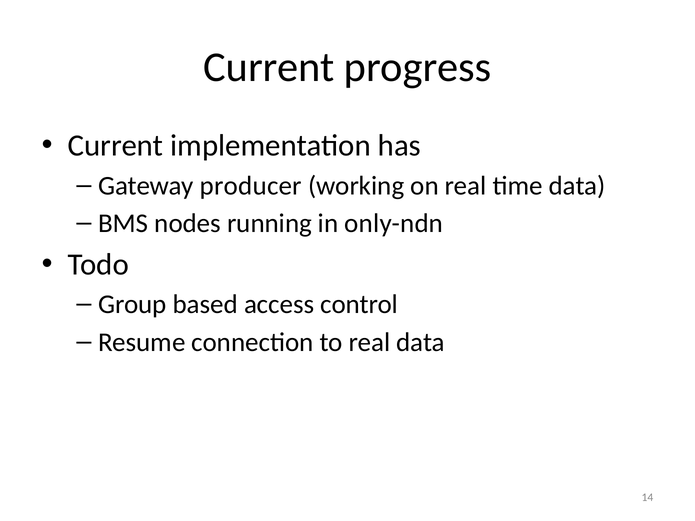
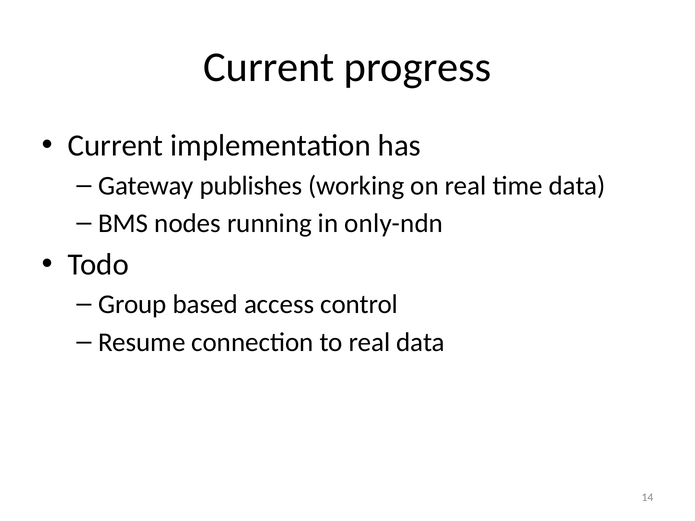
producer: producer -> publishes
